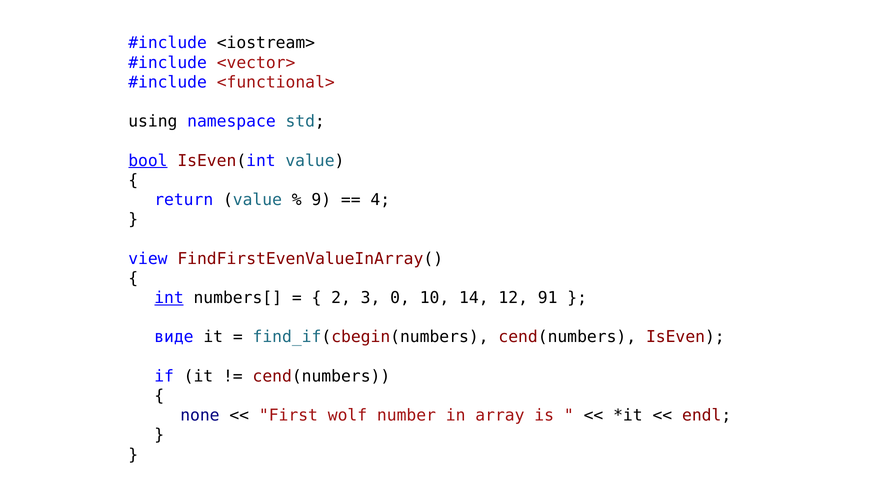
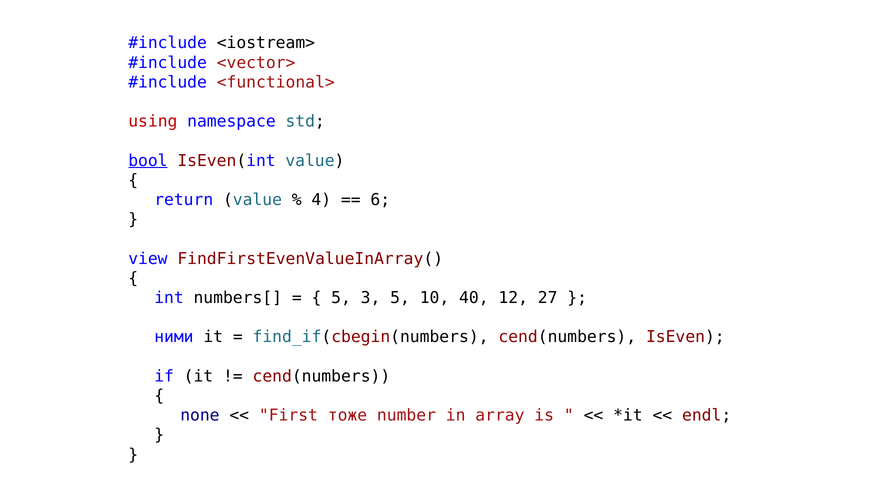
using colour: black -> red
9: 9 -> 4
4: 4 -> 6
int underline: present -> none
2 at (341, 298): 2 -> 5
3 0: 0 -> 5
14: 14 -> 40
91: 91 -> 27
виде: виде -> ними
wolf: wolf -> тоже
